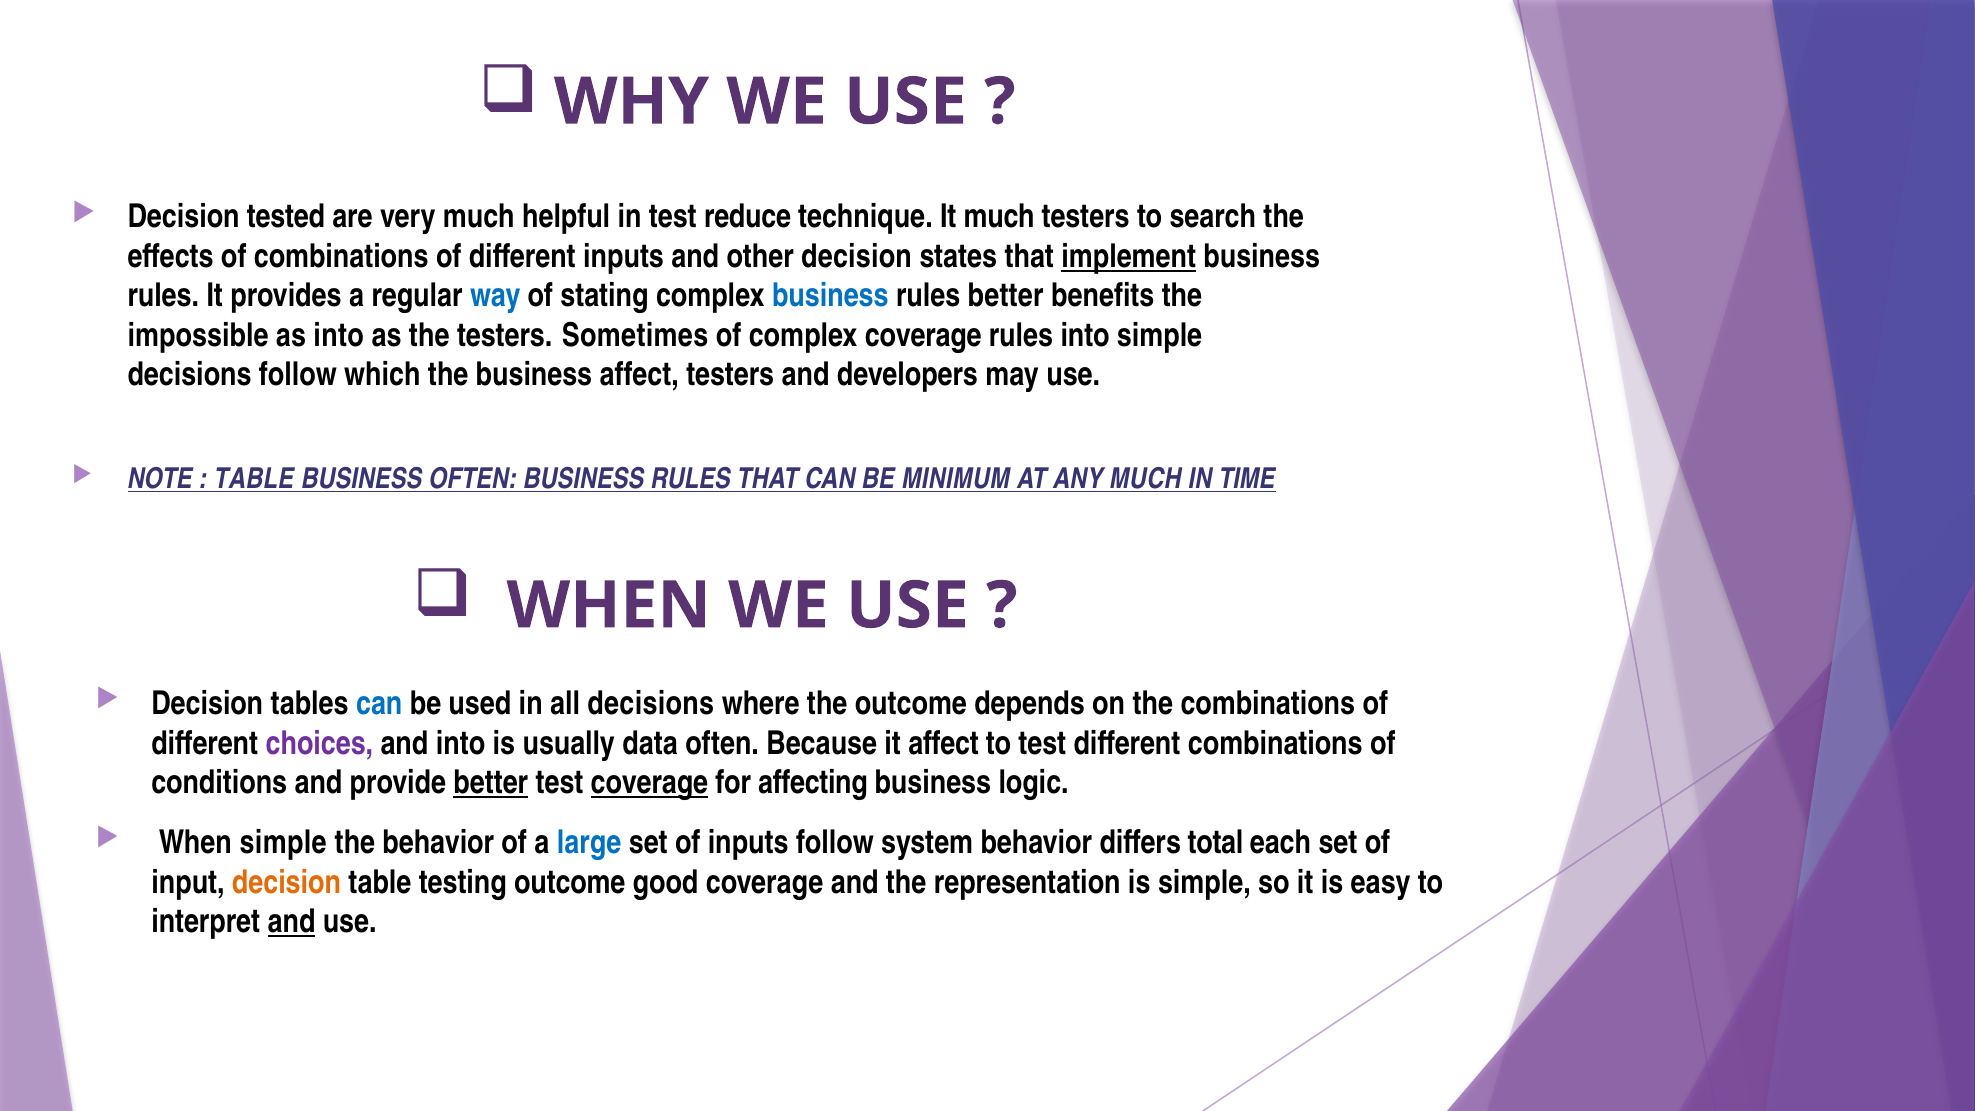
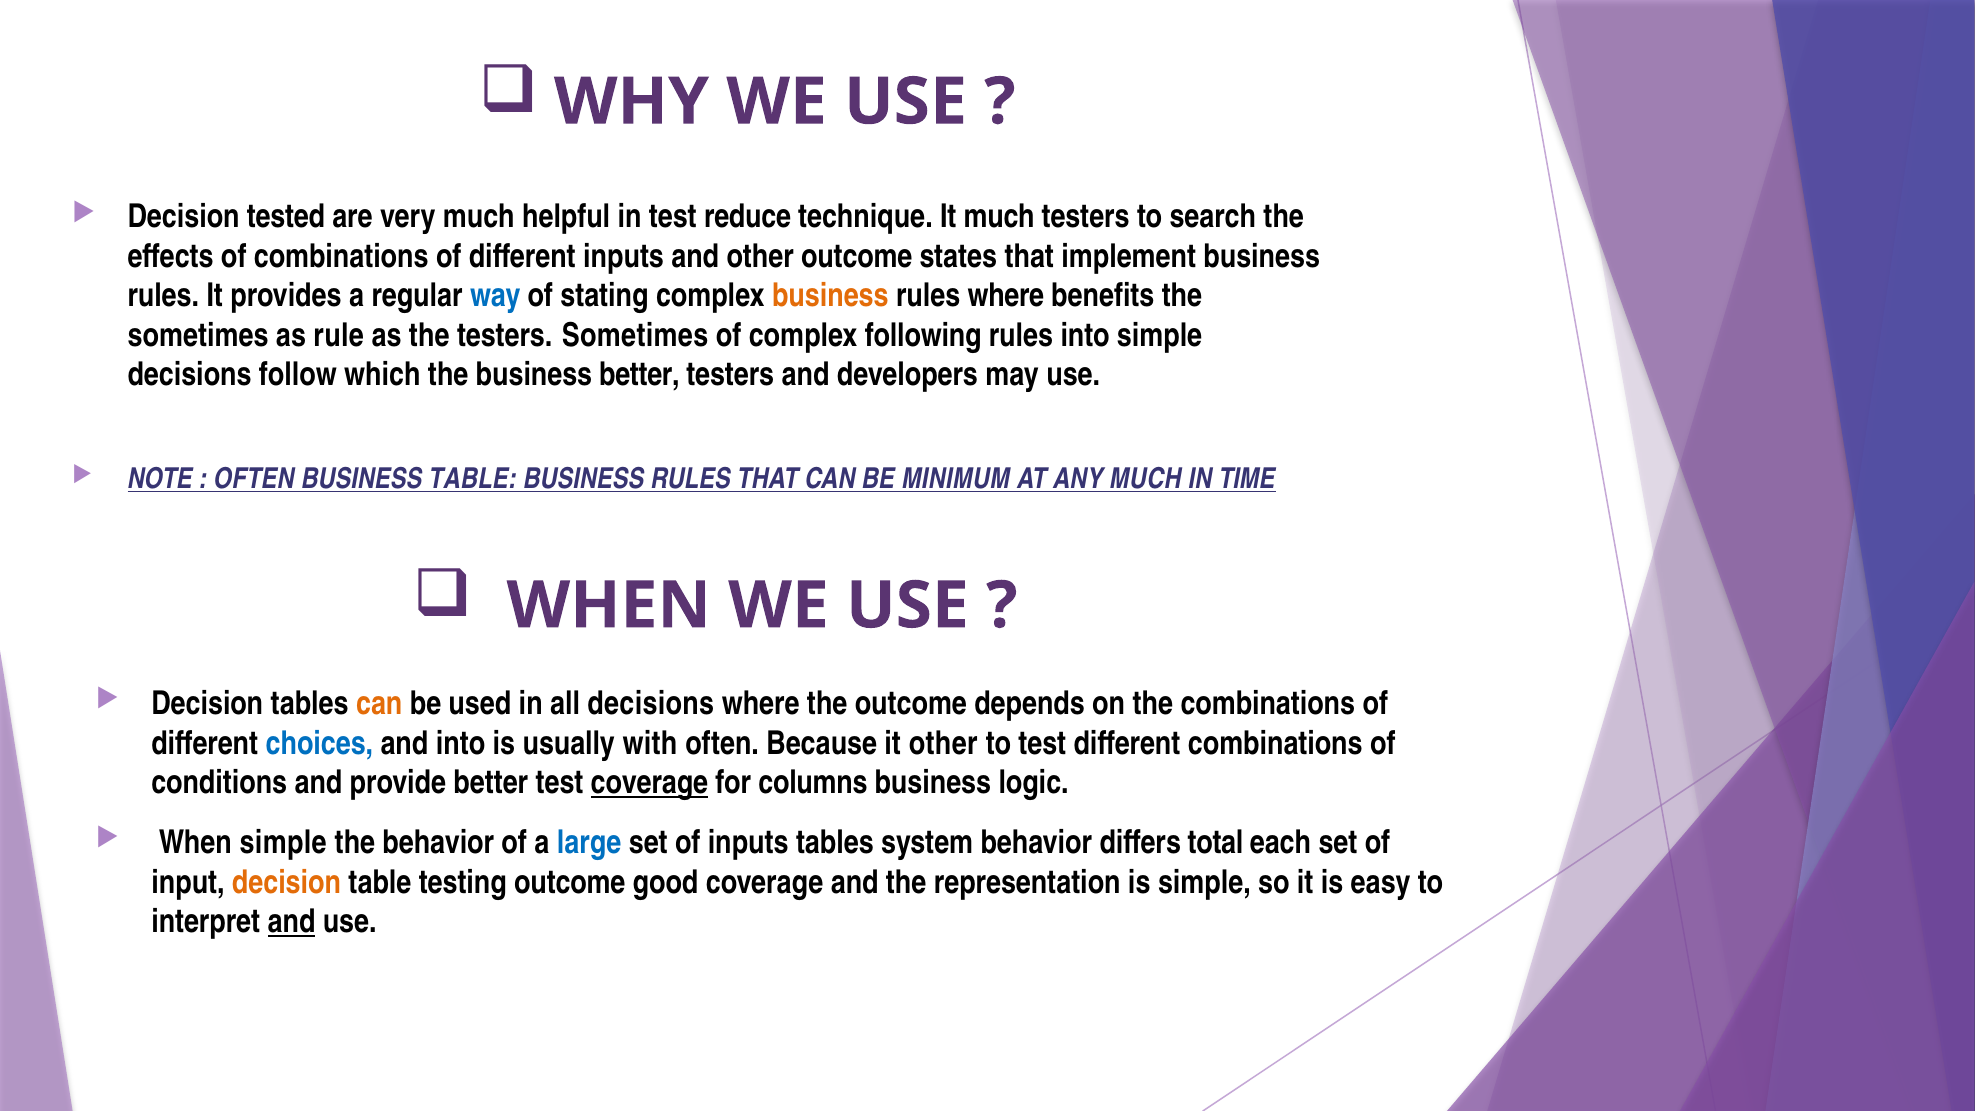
other decision: decision -> outcome
implement underline: present -> none
business at (830, 296) colour: blue -> orange
rules better: better -> where
impossible at (198, 335): impossible -> sometimes
as into: into -> rule
complex coverage: coverage -> following
business affect: affect -> better
TABLE at (254, 479): TABLE -> OFTEN
BUSINESS OFTEN: OFTEN -> TABLE
can at (379, 704) colour: blue -> orange
choices colour: purple -> blue
data: data -> with
it affect: affect -> other
better at (491, 783) underline: present -> none
affecting: affecting -> columns
inputs follow: follow -> tables
